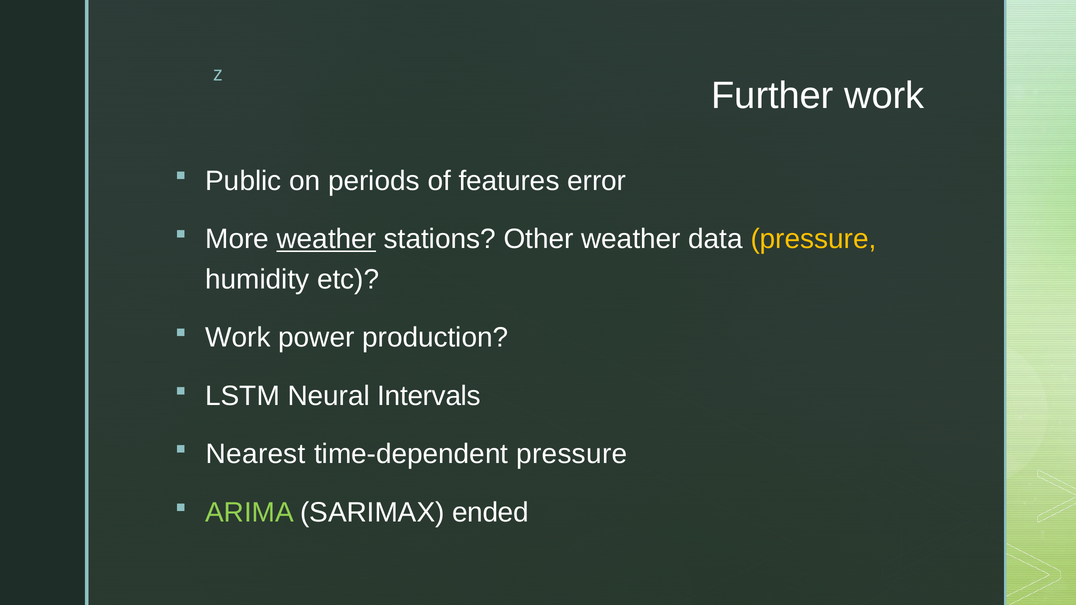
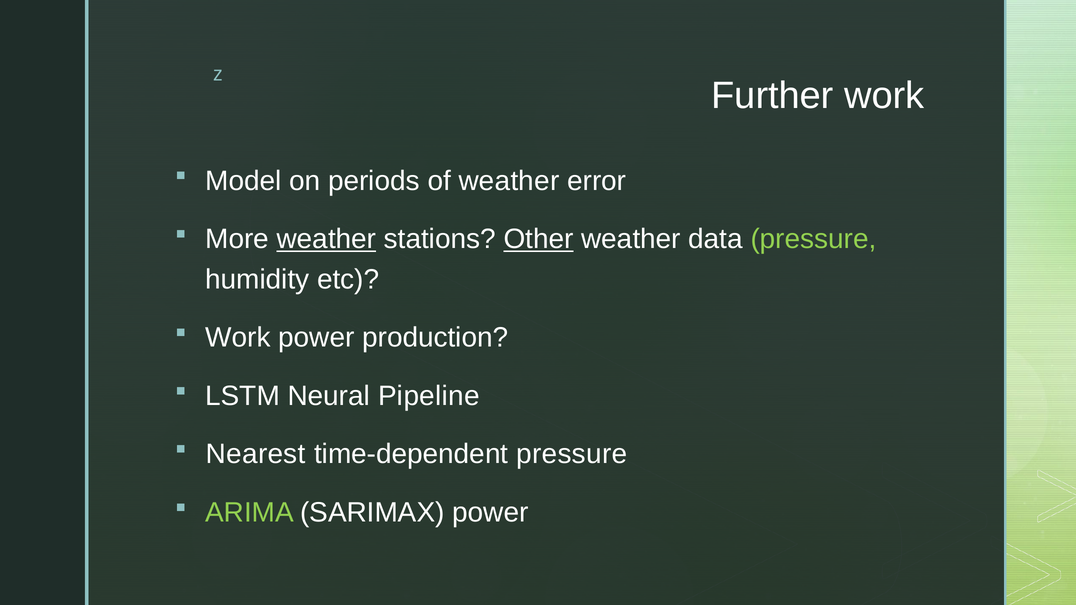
Public: Public -> Model
of features: features -> weather
Other underline: none -> present
pressure at (813, 239) colour: yellow -> light green
Intervals: Intervals -> Pipeline
SARIMAX ended: ended -> power
